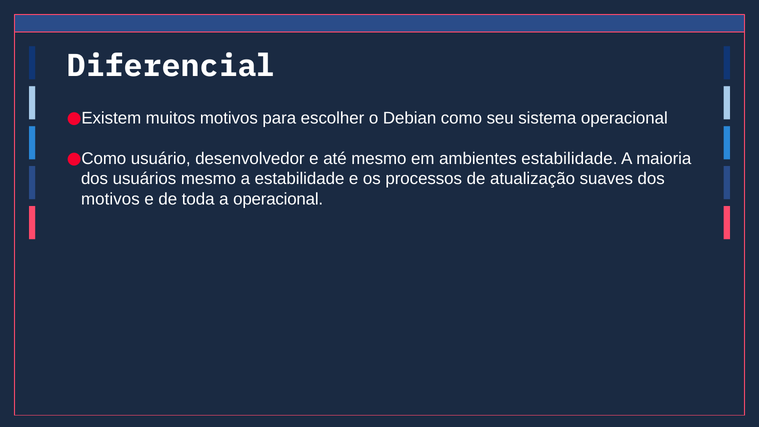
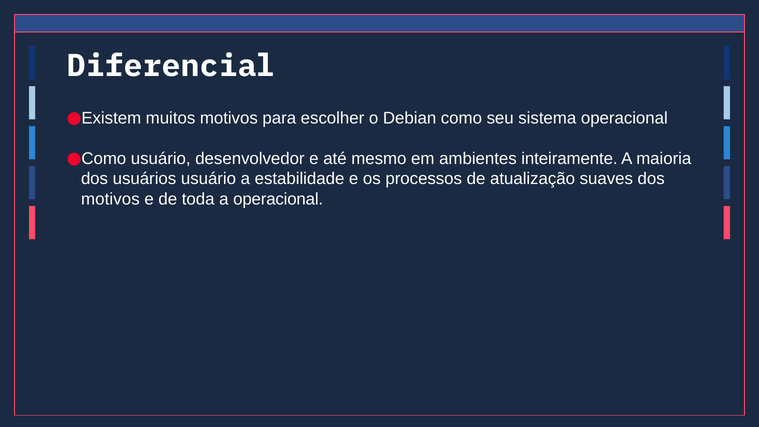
ambientes estabilidade: estabilidade -> inteiramente
usuários mesmo: mesmo -> usuário
